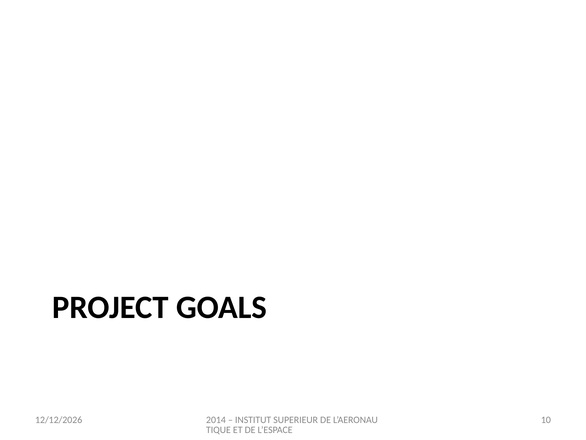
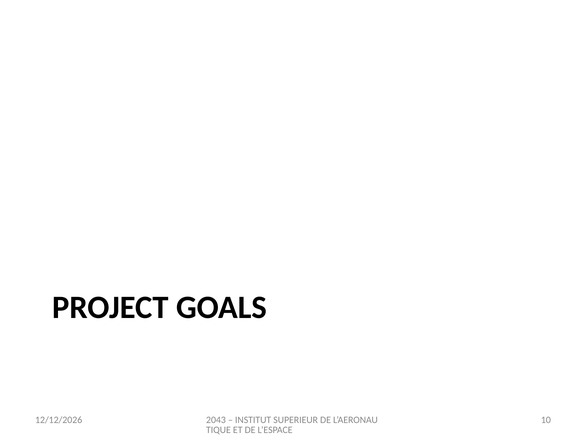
2014: 2014 -> 2043
